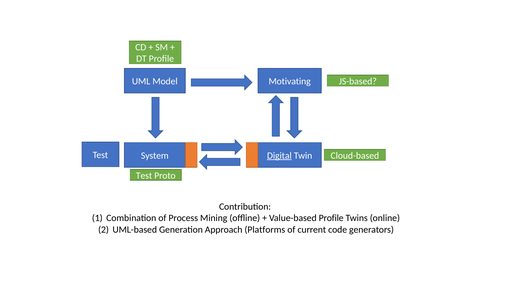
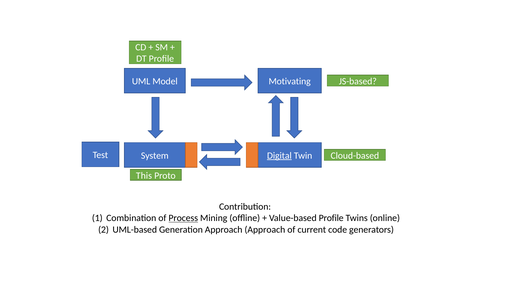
Test at (144, 176): Test -> This
Process underline: none -> present
Approach Platforms: Platforms -> Approach
